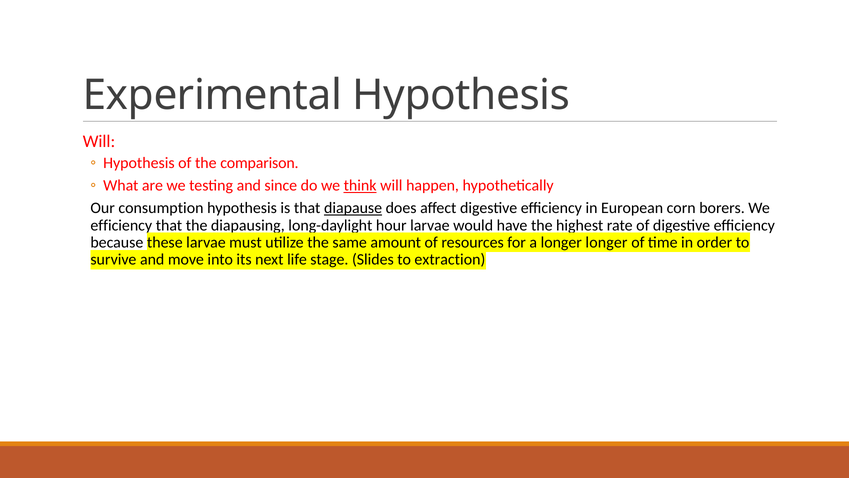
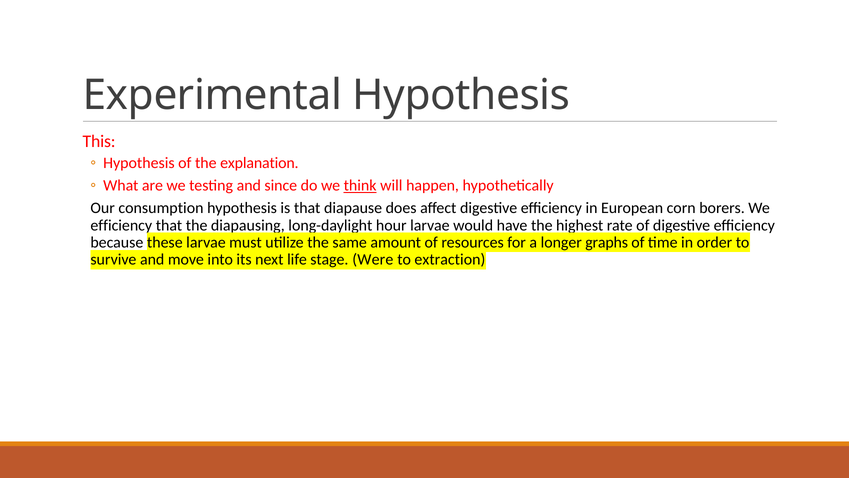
Will at (99, 141): Will -> This
comparison: comparison -> explanation
diapause underline: present -> none
longer longer: longer -> graphs
Slides: Slides -> Were
